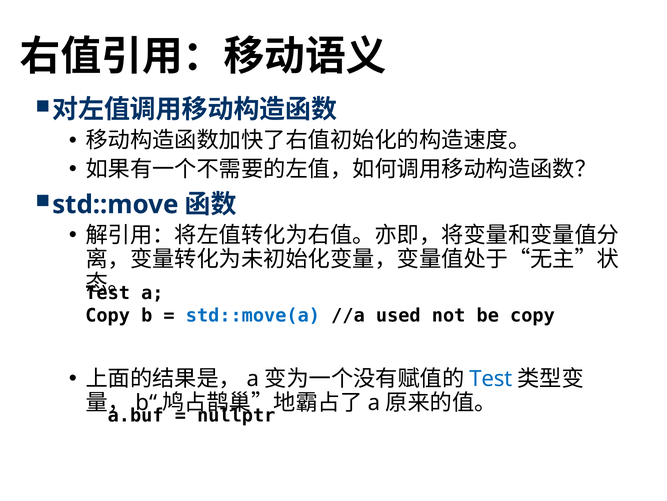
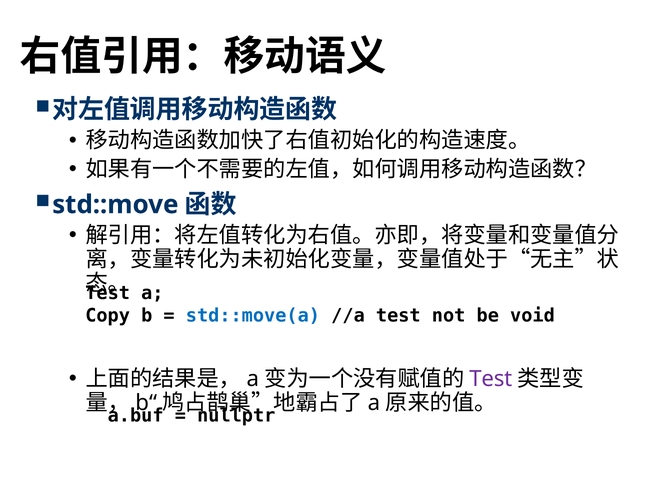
//a used: used -> test
be copy: copy -> void
Test at (491, 378) colour: blue -> purple
